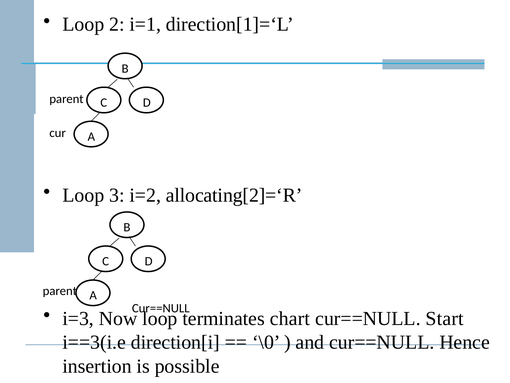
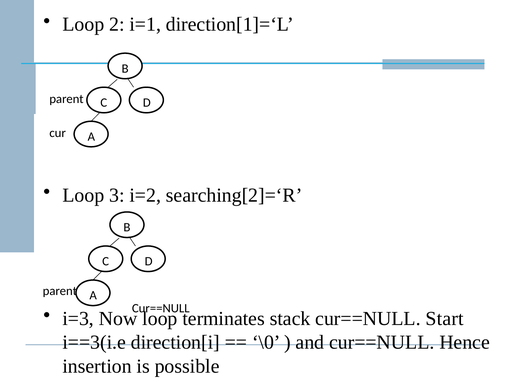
allocating[2]=‘R: allocating[2]=‘R -> searching[2]=‘R
chart: chart -> stack
